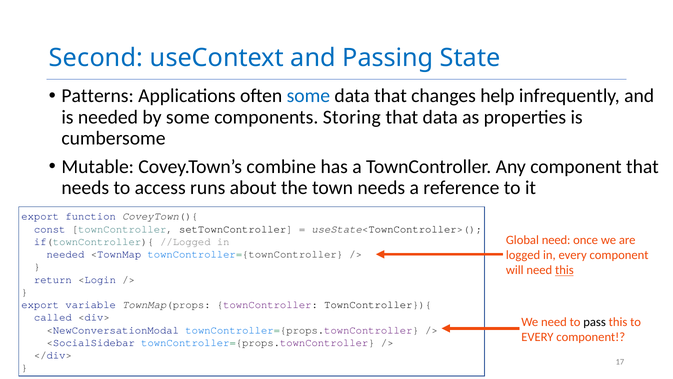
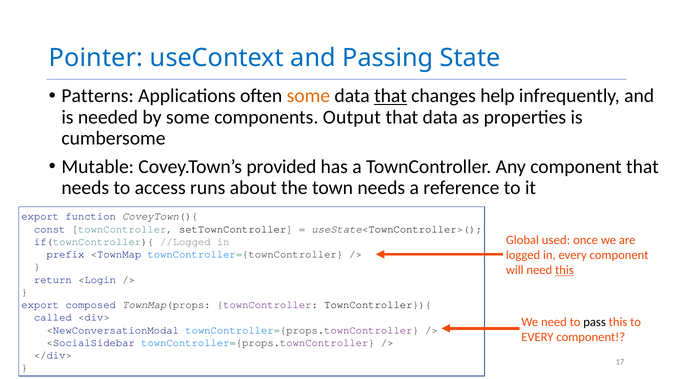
Second: Second -> Pointer
some at (308, 96) colour: blue -> orange
that at (390, 96) underline: none -> present
Storing: Storing -> Output
combine: combine -> provided
Global need: need -> used
needed at (65, 254): needed -> prefix
variable: variable -> composed
